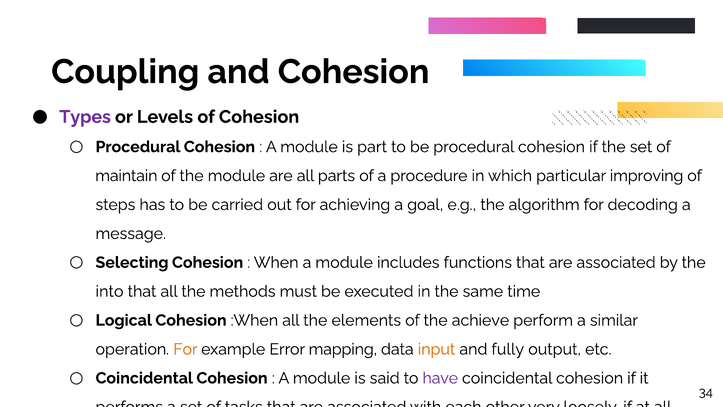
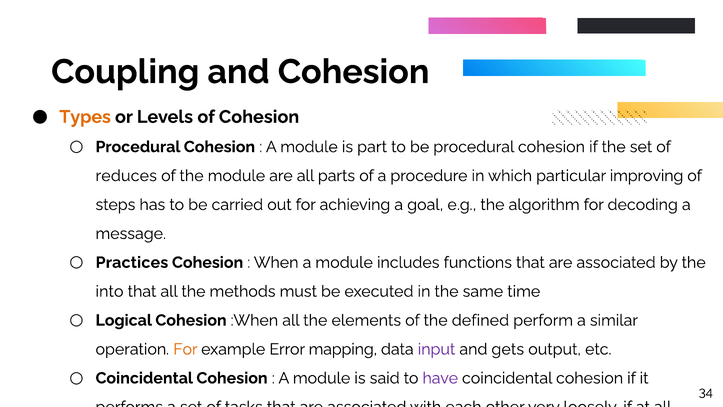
Types colour: purple -> orange
maintain: maintain -> reduces
Selecting: Selecting -> Practices
achieve: achieve -> defined
input colour: orange -> purple
fully: fully -> gets
